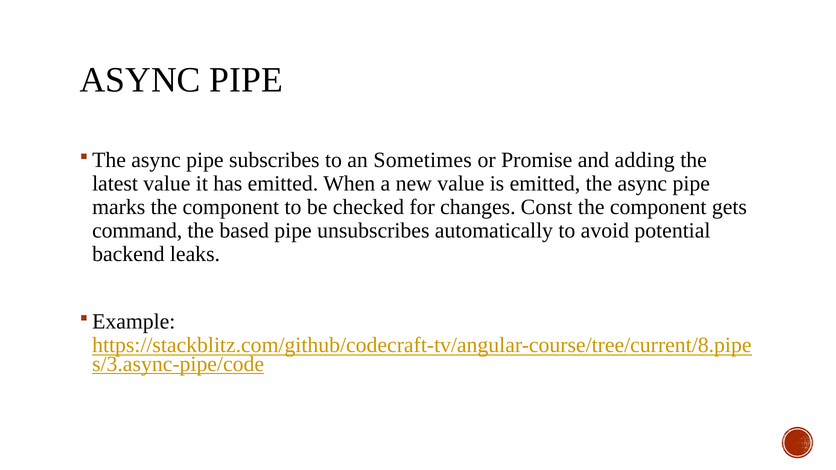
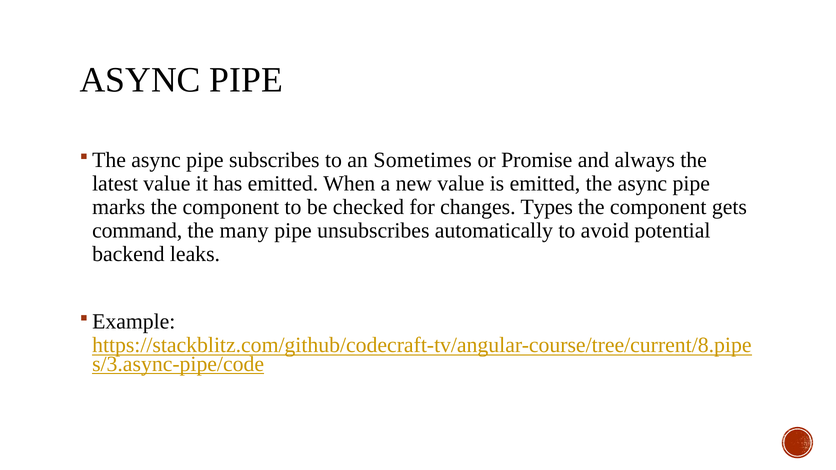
adding: adding -> always
Const: Const -> Types
based: based -> many
